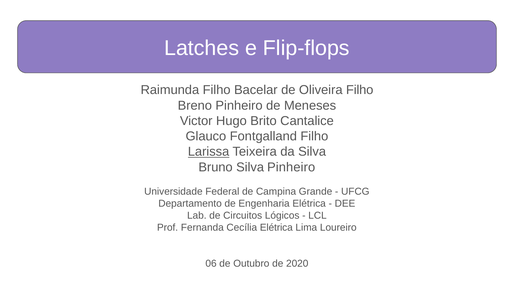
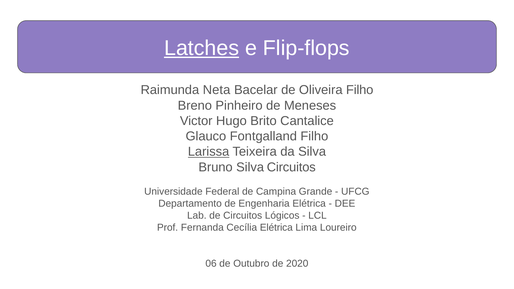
Latches underline: none -> present
Raimunda Filho: Filho -> Neta
Silva Pinheiro: Pinheiro -> Circuitos
